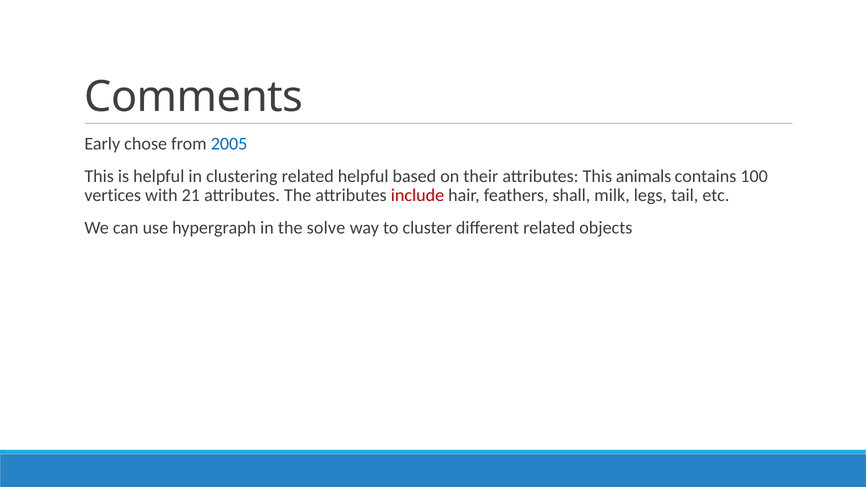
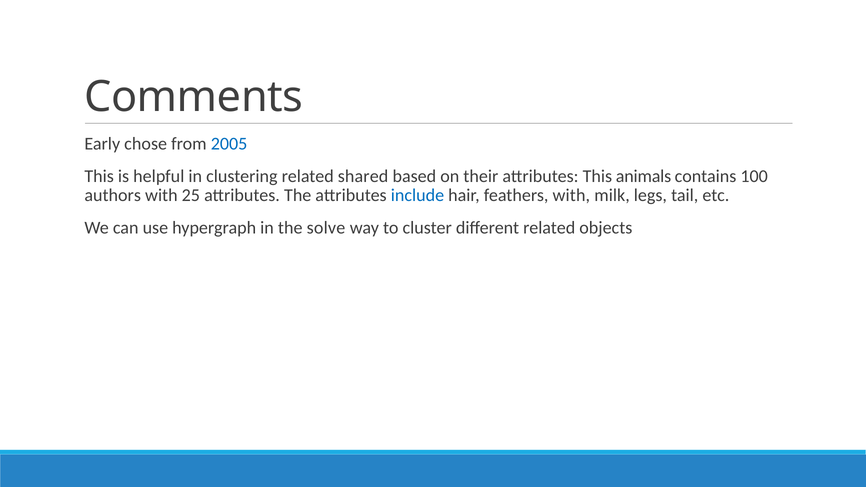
related helpful: helpful -> shared
vertices: vertices -> authors
21: 21 -> 25
include colour: red -> blue
feathers shall: shall -> with
